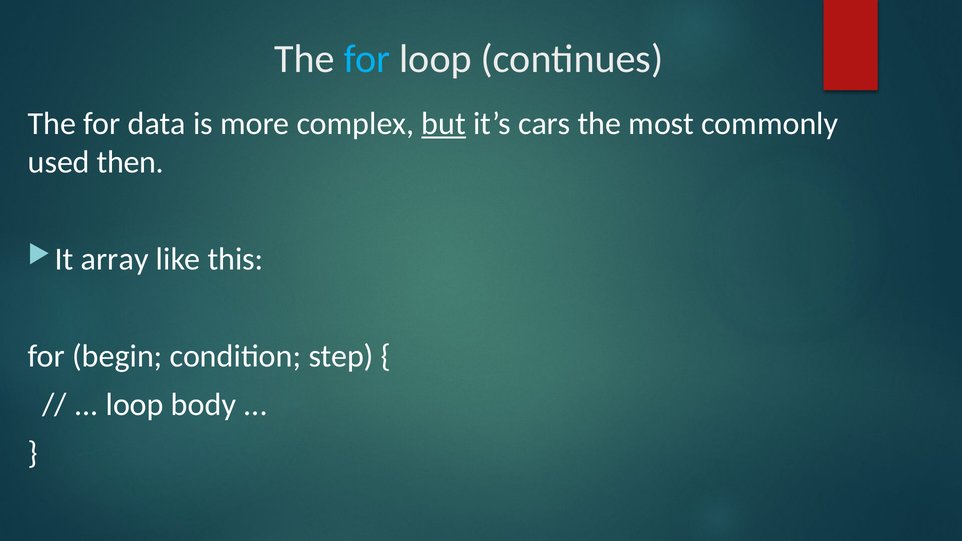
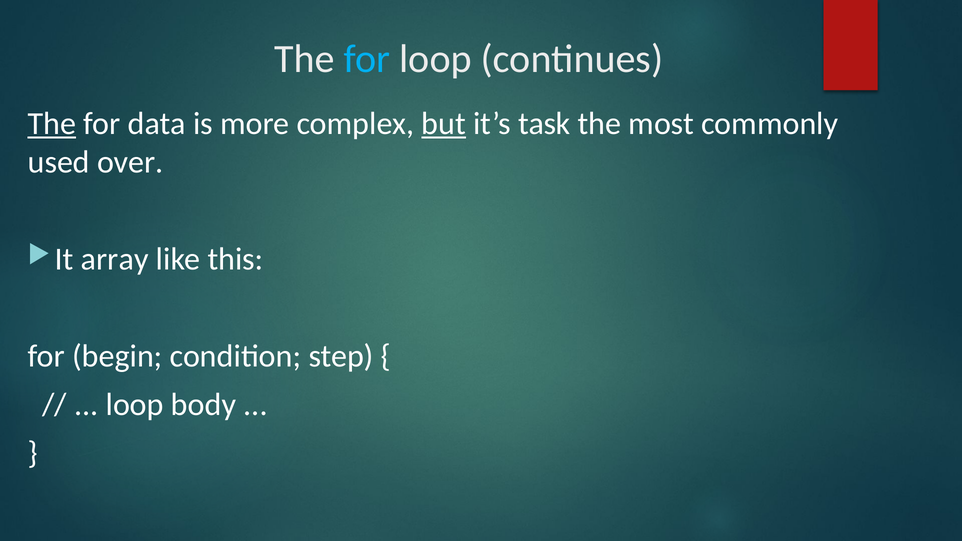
The at (52, 124) underline: none -> present
cars: cars -> task
then: then -> over
